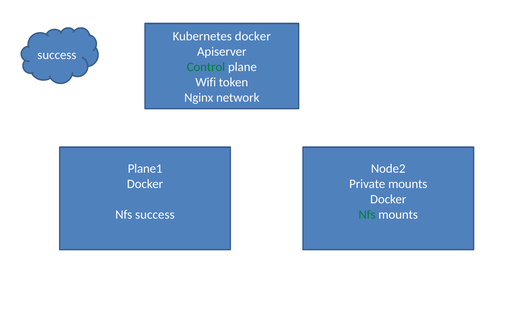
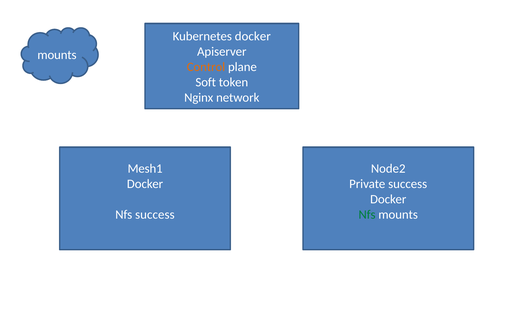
success at (57, 55): success -> mounts
Control colour: green -> orange
Wifi: Wifi -> Soft
Plane1: Plane1 -> Mesh1
Private mounts: mounts -> success
